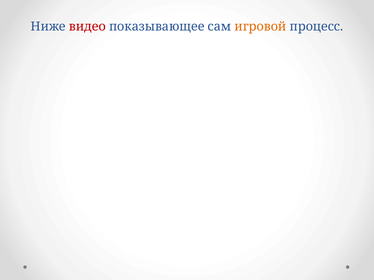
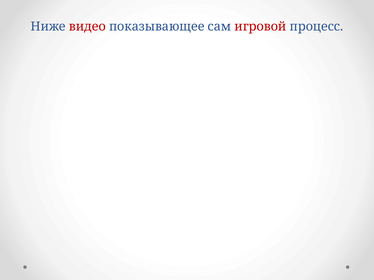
игровой colour: orange -> red
